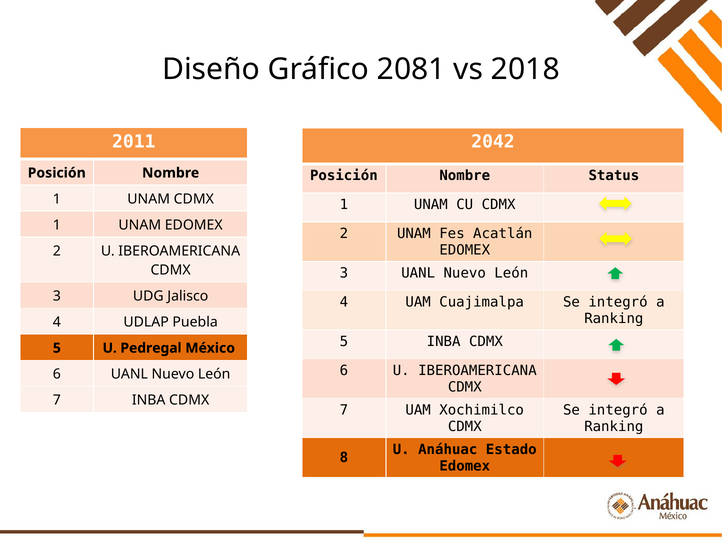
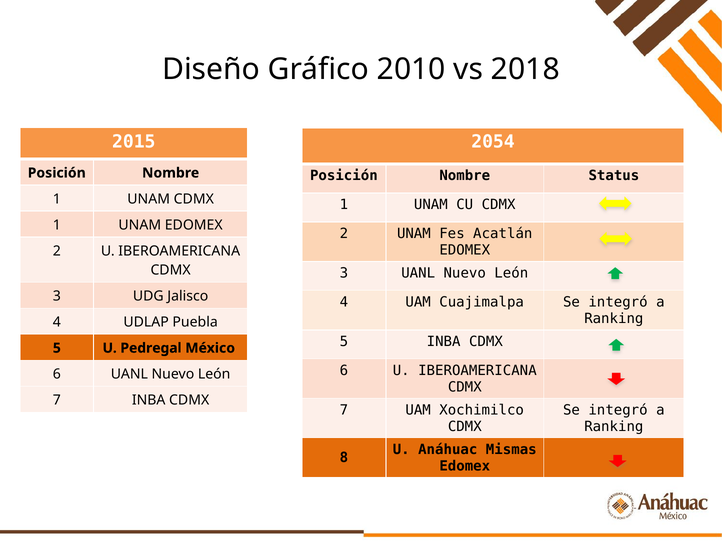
2081: 2081 -> 2010
2011: 2011 -> 2015
2042: 2042 -> 2054
Estado: Estado -> Mismas
